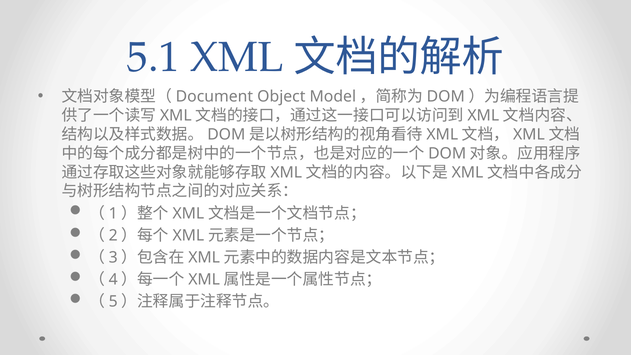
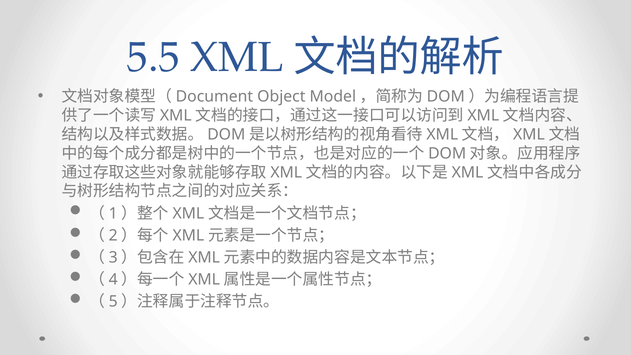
5.1: 5.1 -> 5.5
